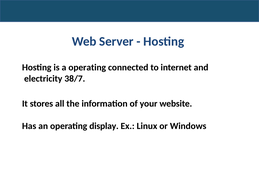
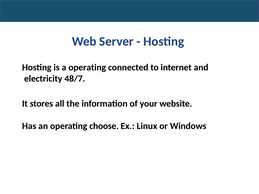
38/7: 38/7 -> 48/7
display: display -> choose
